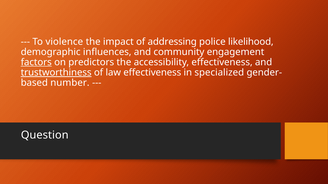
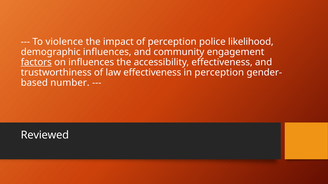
of addressing: addressing -> perception
on predictors: predictors -> influences
trustworthiness underline: present -> none
in specialized: specialized -> perception
Question: Question -> Reviewed
